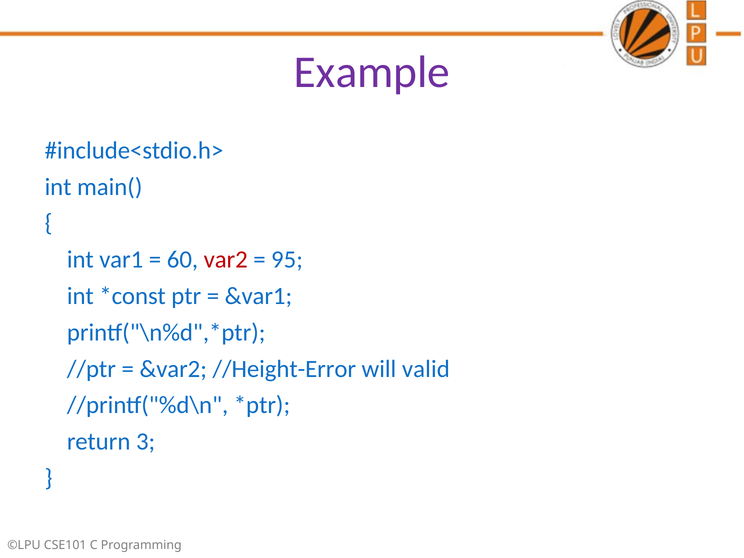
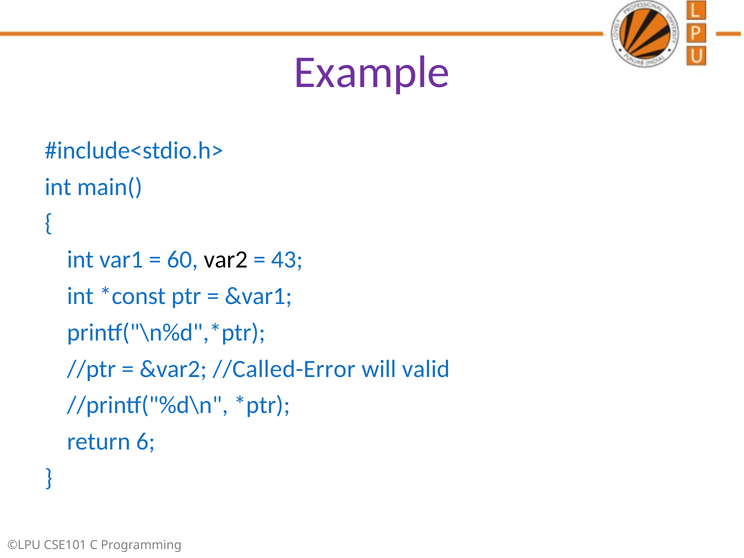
var2 colour: red -> black
95: 95 -> 43
//Height-Error: //Height-Error -> //Called-Error
3: 3 -> 6
